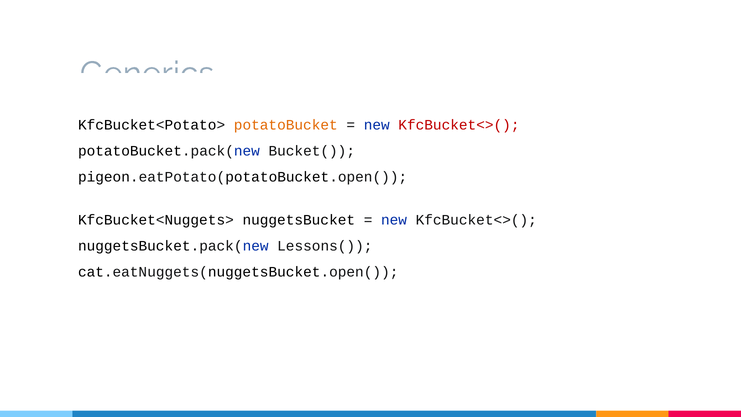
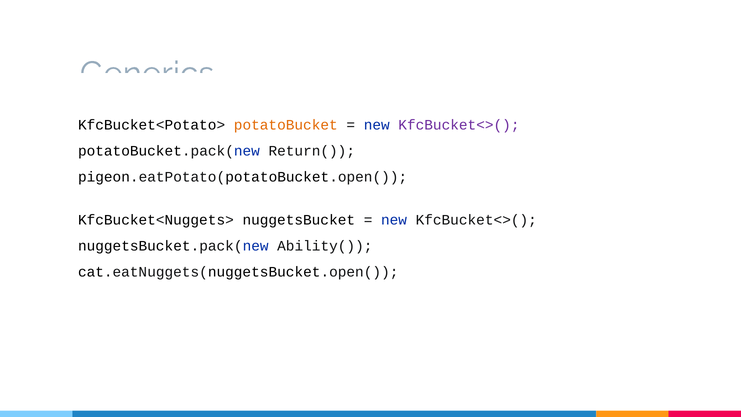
KfcBucket<>( at (459, 125) colour: red -> purple
Bucket(: Bucket( -> Return(
Lessons(: Lessons( -> Ability(
